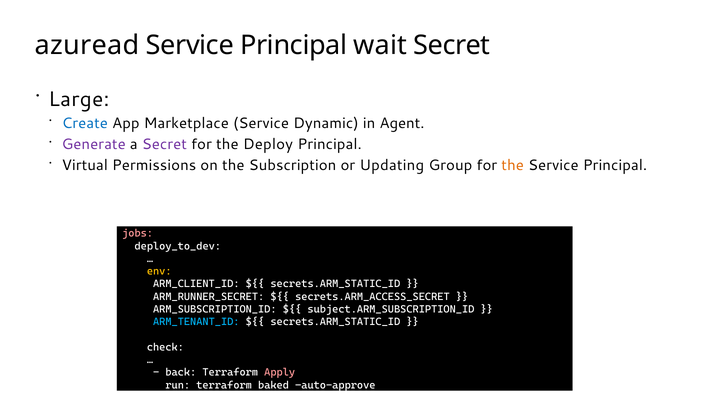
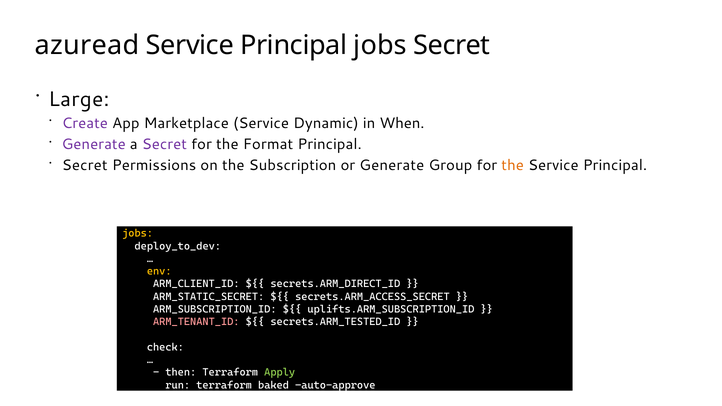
wait at (380, 45): wait -> jobs
Create colour: blue -> purple
Agent: Agent -> When
Deploy: Deploy -> Format
Virtual at (85, 165): Virtual -> Secret
or Updating: Updating -> Generate
jobs at (138, 233) colour: pink -> yellow
secrets.ARM_STATIC_ID at (335, 284): secrets.ARM_STATIC_ID -> secrets.ARM_DIRECT_ID
ARM_RUNNER_SECRET: ARM_RUNNER_SECRET -> ARM_STATIC_SECRET
subject.ARM_SUBSCRIPTION_ID: subject.ARM_SUBSCRIPTION_ID -> uplifts.ARM_SUBSCRIPTION_ID
ARM_TENANT_ID colour: light blue -> pink
secrets.ARM_STATIC_ID at (335, 322): secrets.ARM_STATIC_ID -> secrets.ARM_TESTED_ID
back: back -> then
Apply colour: pink -> light green
